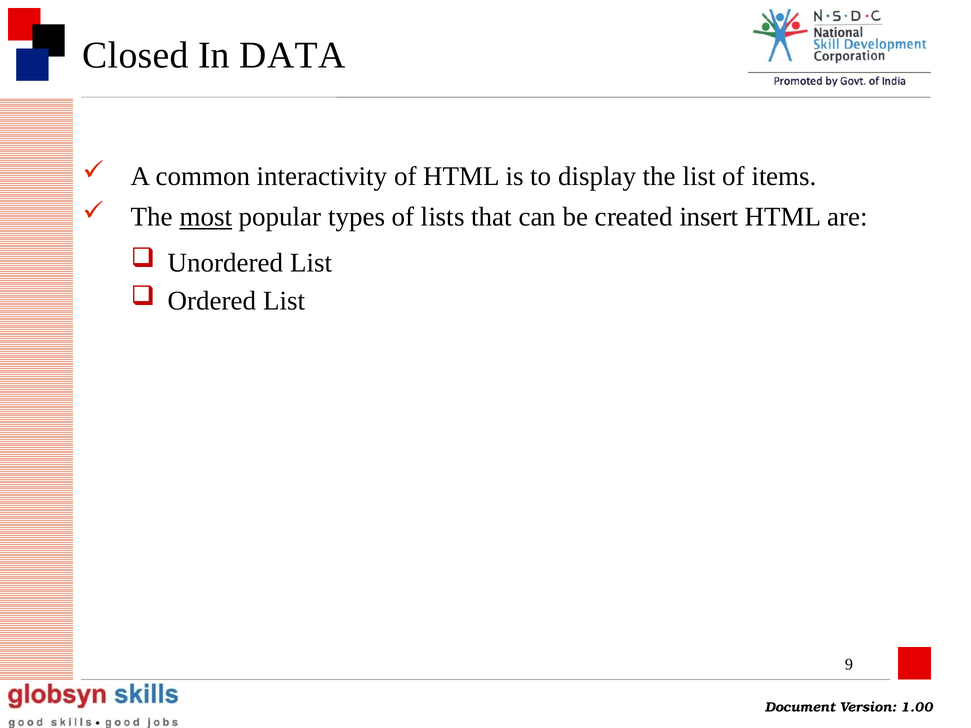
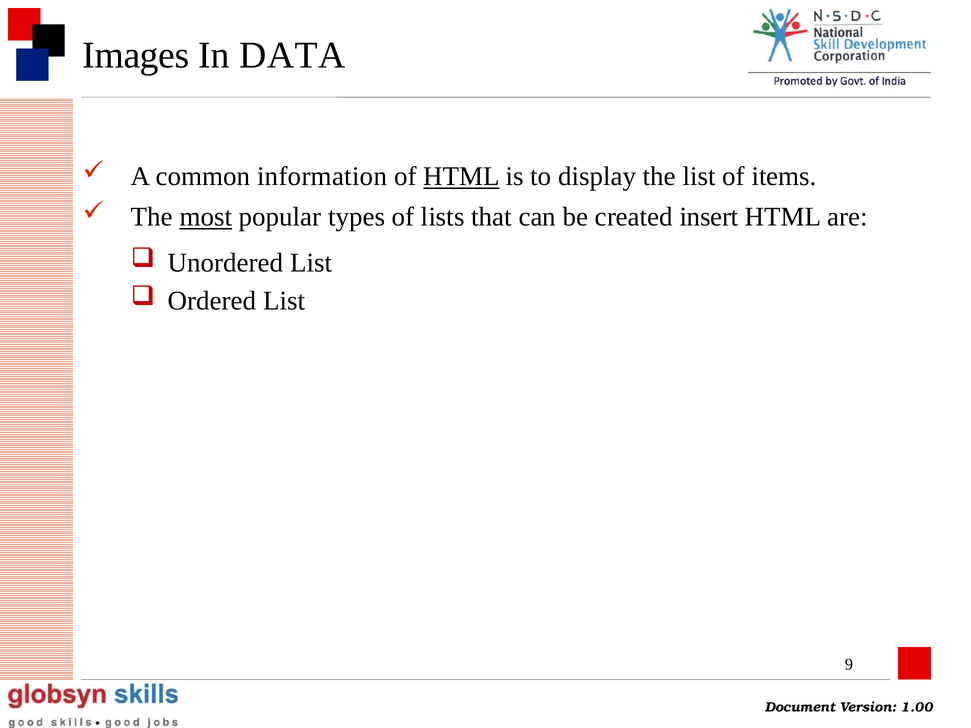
Closed: Closed -> Images
interactivity: interactivity -> information
HTML at (462, 177) underline: none -> present
